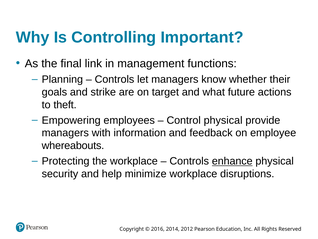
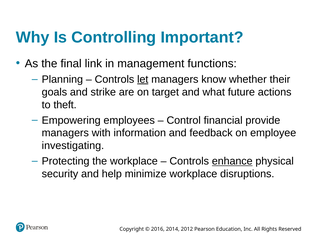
let underline: none -> present
Control physical: physical -> financial
whereabouts: whereabouts -> investigating
